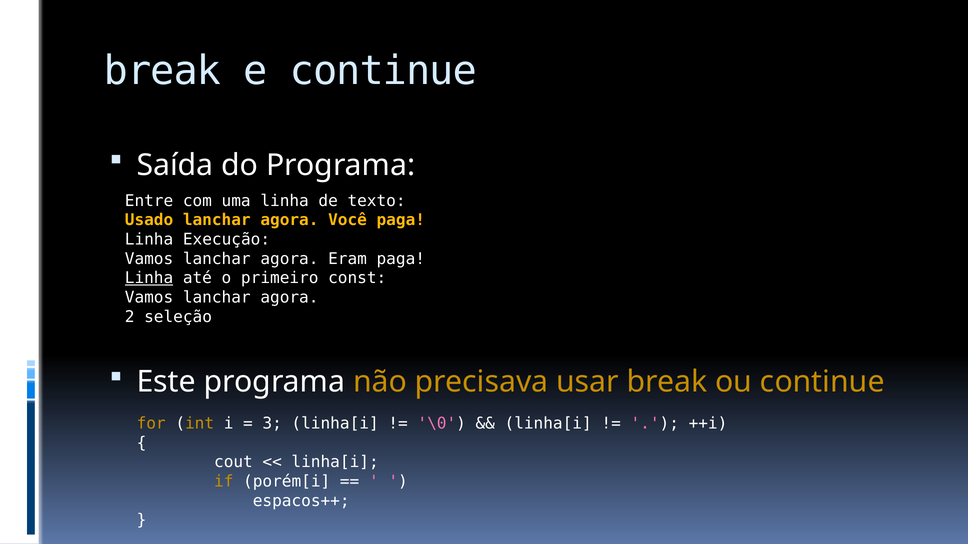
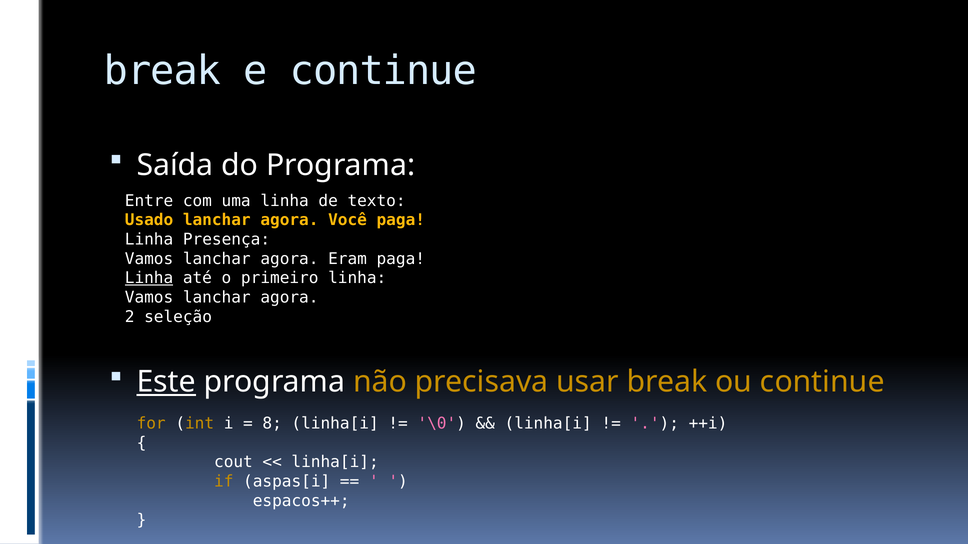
Execução: Execução -> Presença
primeiro const: const -> linha
Este underline: none -> present
3: 3 -> 8
porém[i: porém[i -> aspas[i
